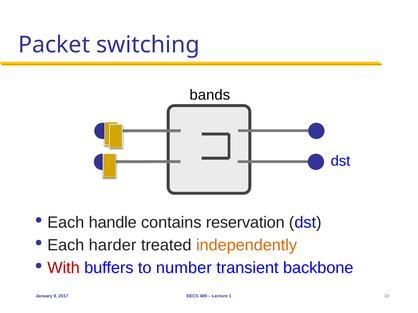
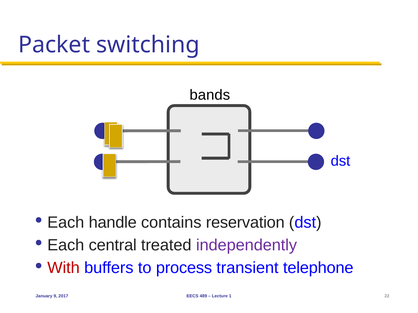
harder: harder -> central
independently colour: orange -> purple
number: number -> process
backbone: backbone -> telephone
